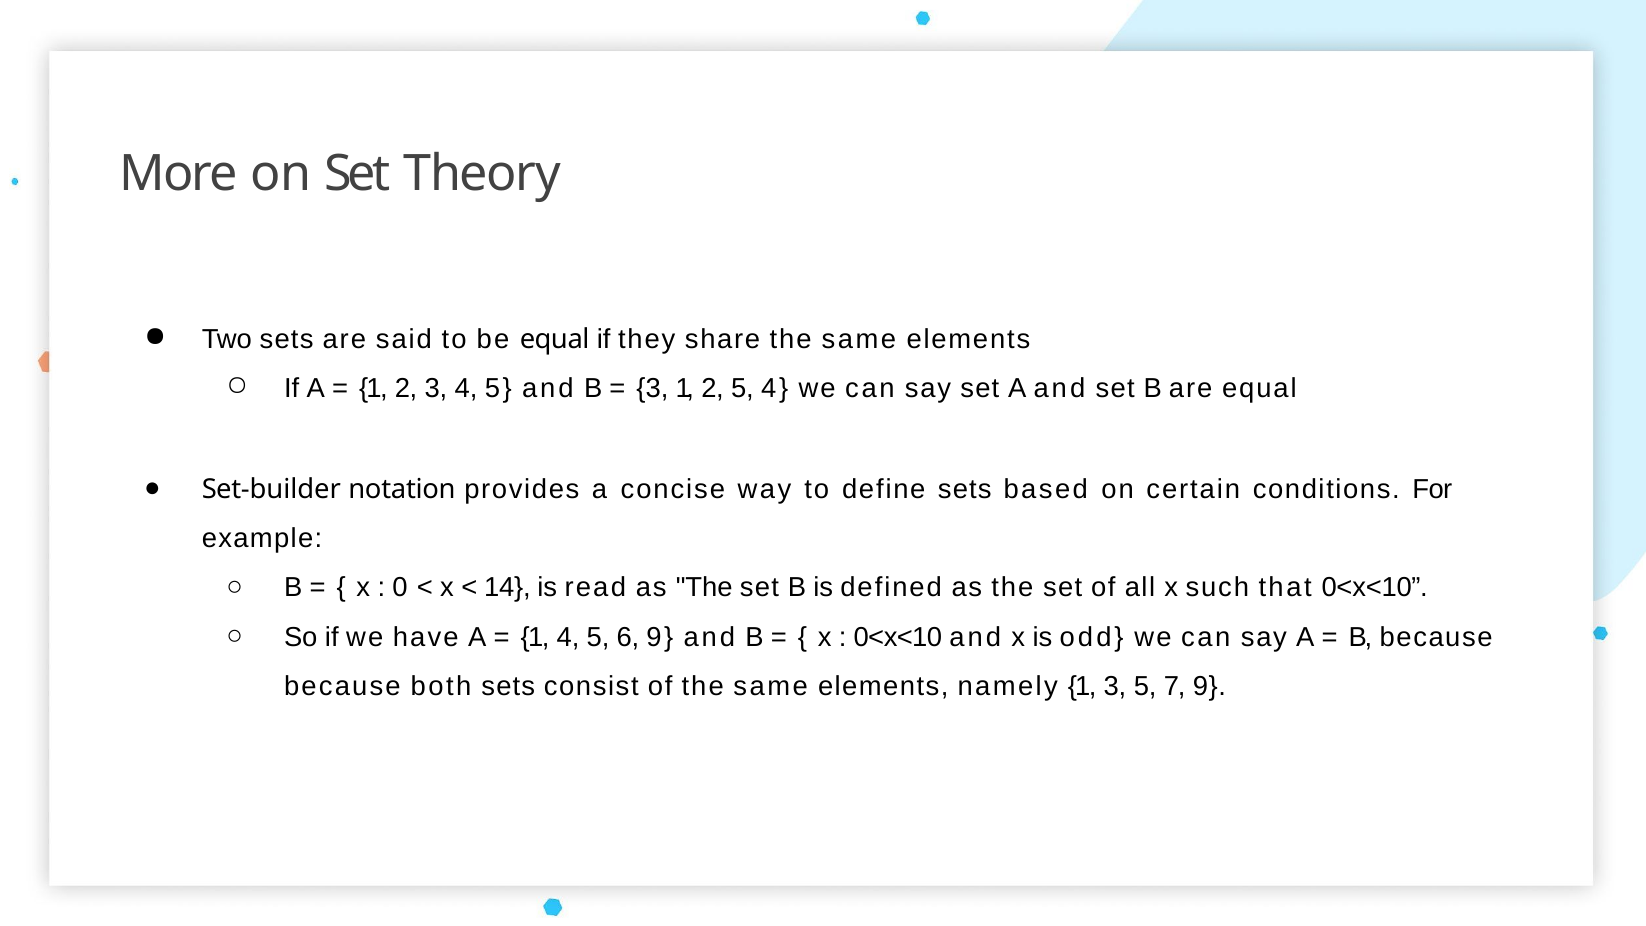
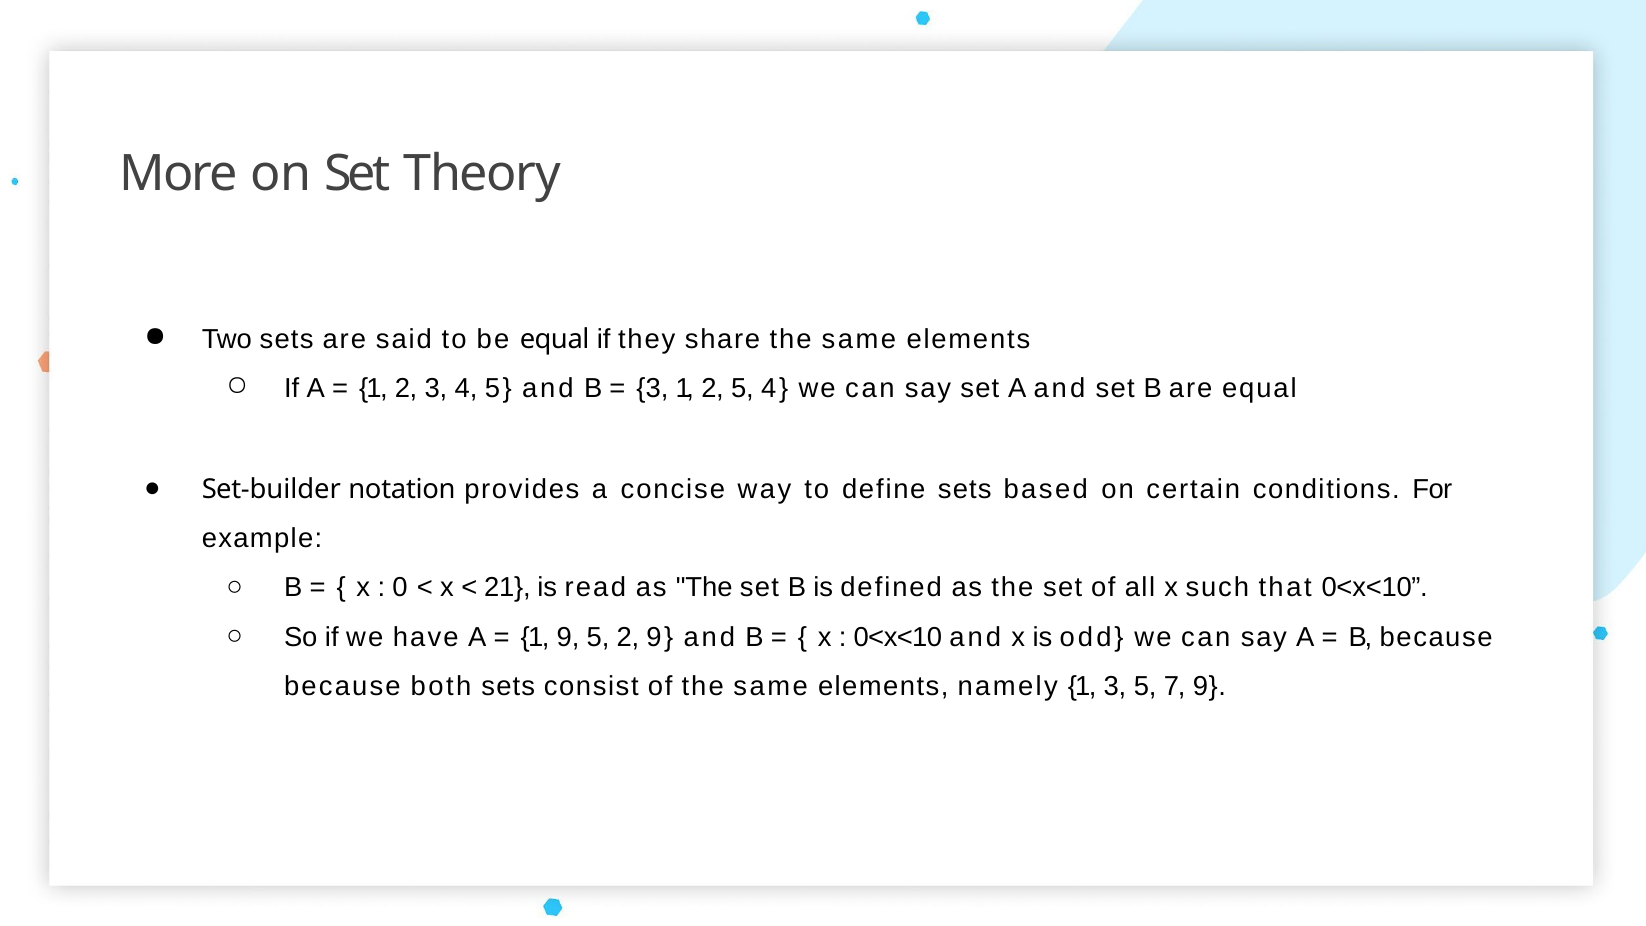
14: 14 -> 21
1 4: 4 -> 9
5 6: 6 -> 2
